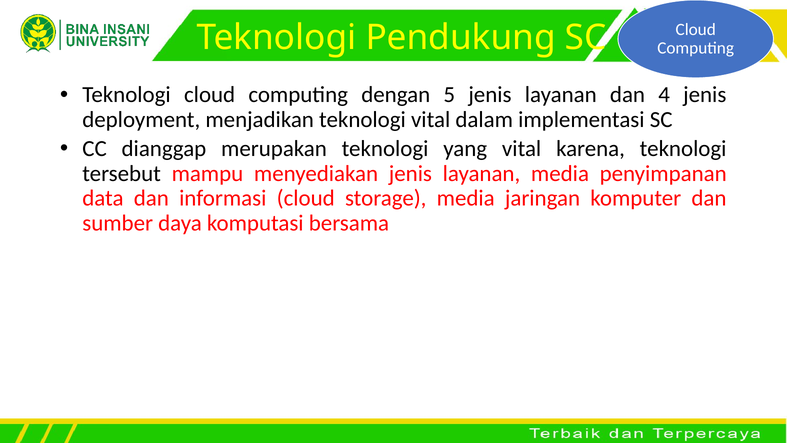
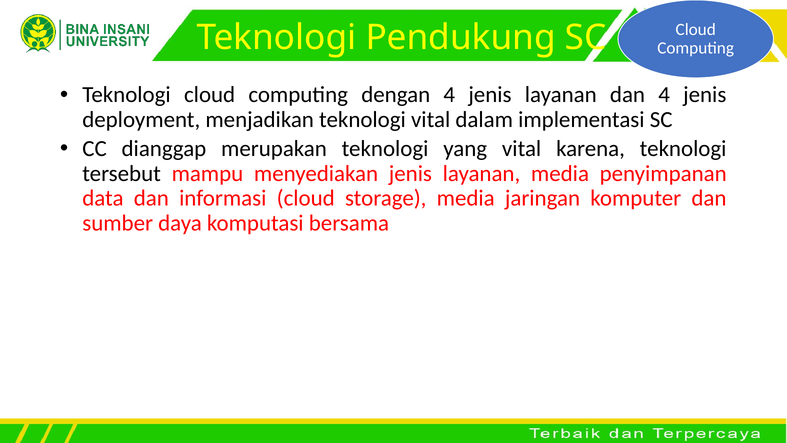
dengan 5: 5 -> 4
